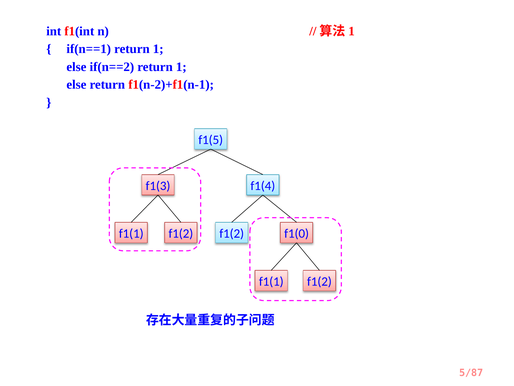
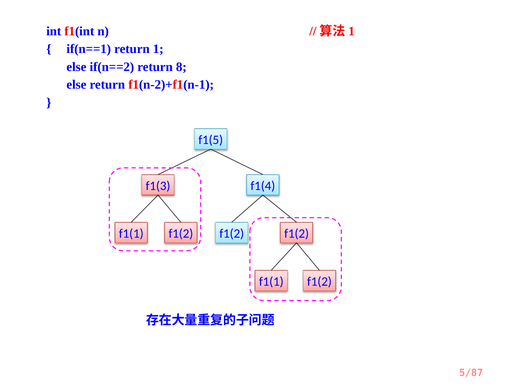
if(n==2 return 1: 1 -> 8
f1(0 at (297, 233): f1(0 -> f1(2
